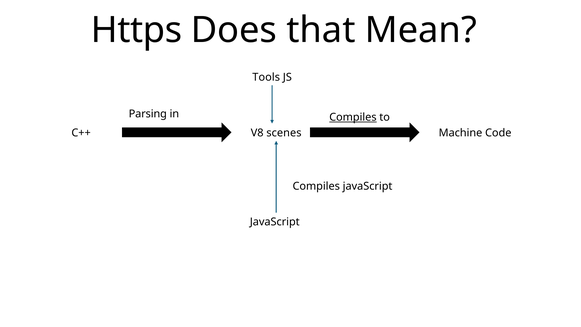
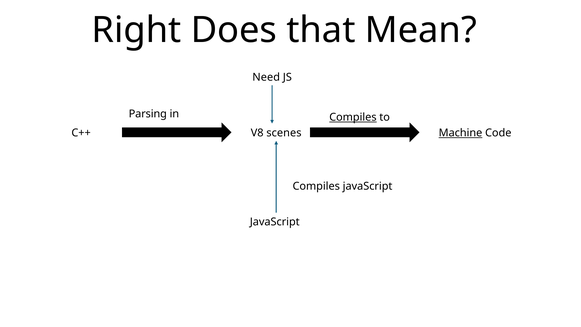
Https: Https -> Right
Tools: Tools -> Need
Machine underline: none -> present
